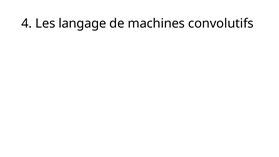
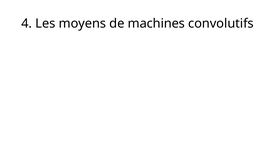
langage: langage -> moyens
